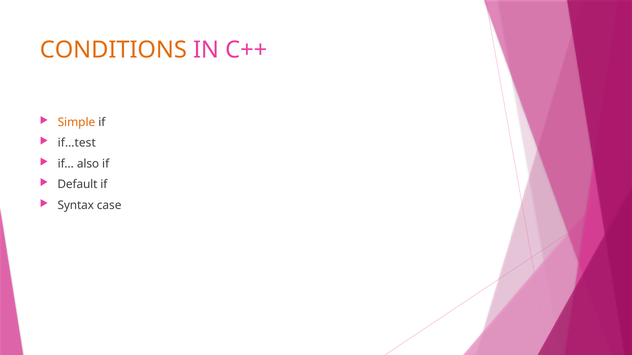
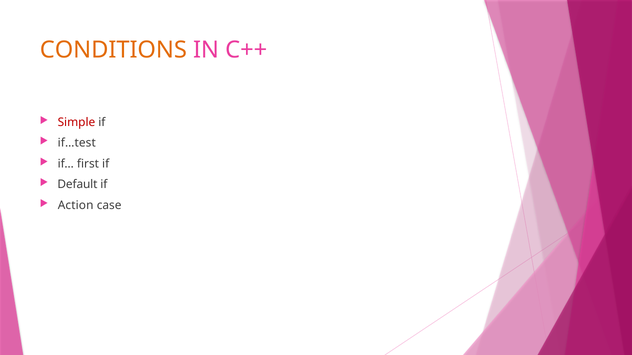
Simple colour: orange -> red
also: also -> first
Syntax: Syntax -> Action
